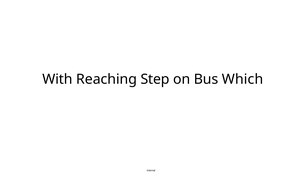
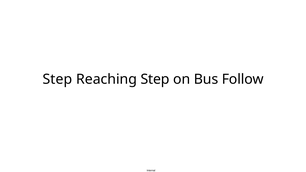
With at (58, 79): With -> Step
Which: Which -> Follow
